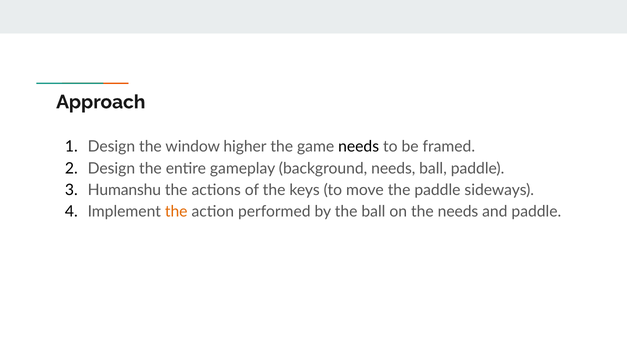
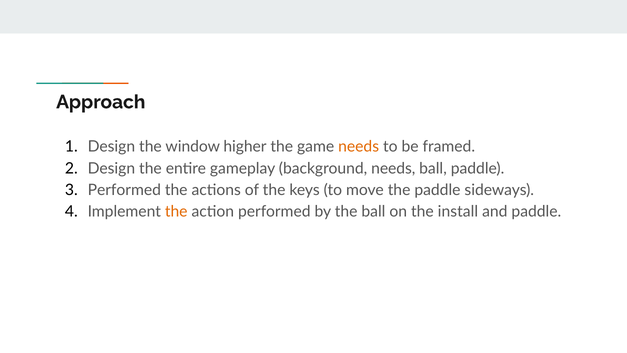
needs at (359, 147) colour: black -> orange
Humanshu at (124, 190): Humanshu -> Performed
the needs: needs -> install
